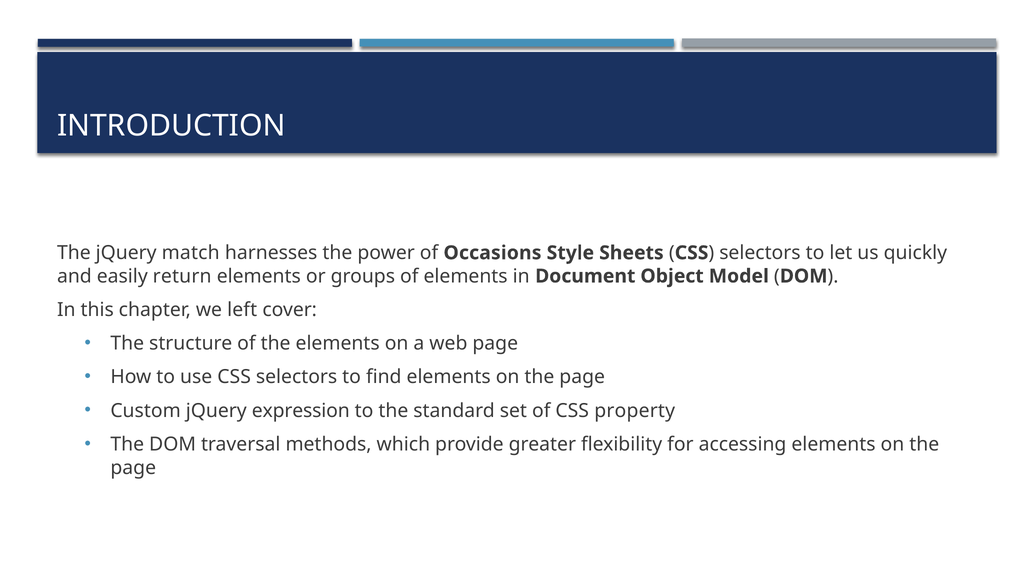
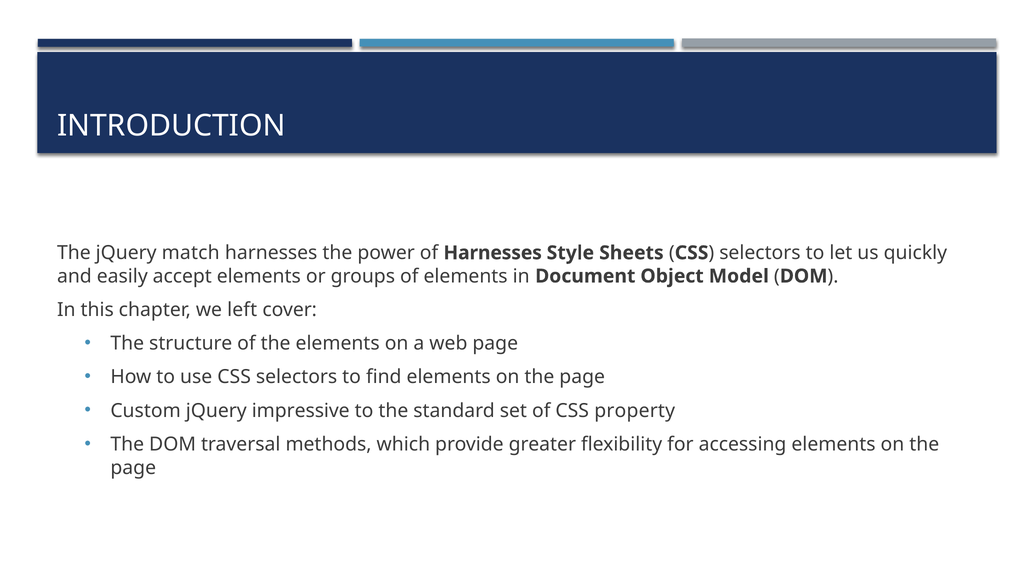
of Occasions: Occasions -> Harnesses
return: return -> accept
expression: expression -> impressive
